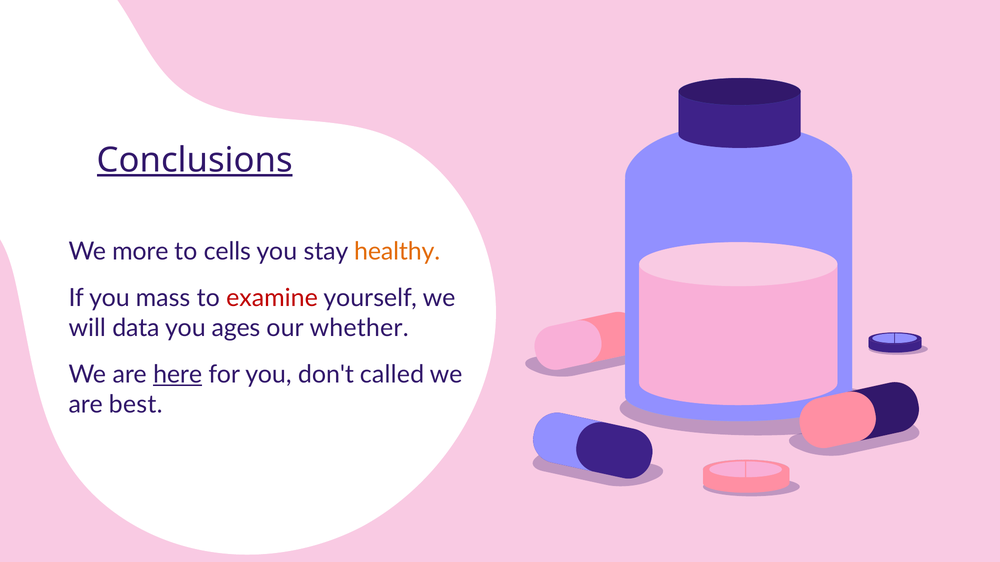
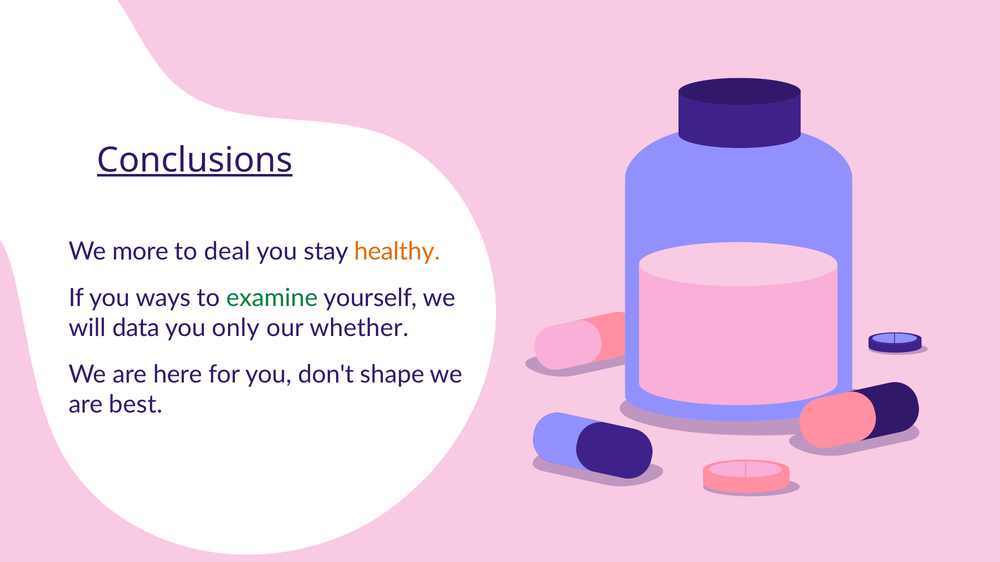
cells: cells -> deal
mass: mass -> ways
examine colour: red -> green
ages: ages -> only
here underline: present -> none
called: called -> shape
